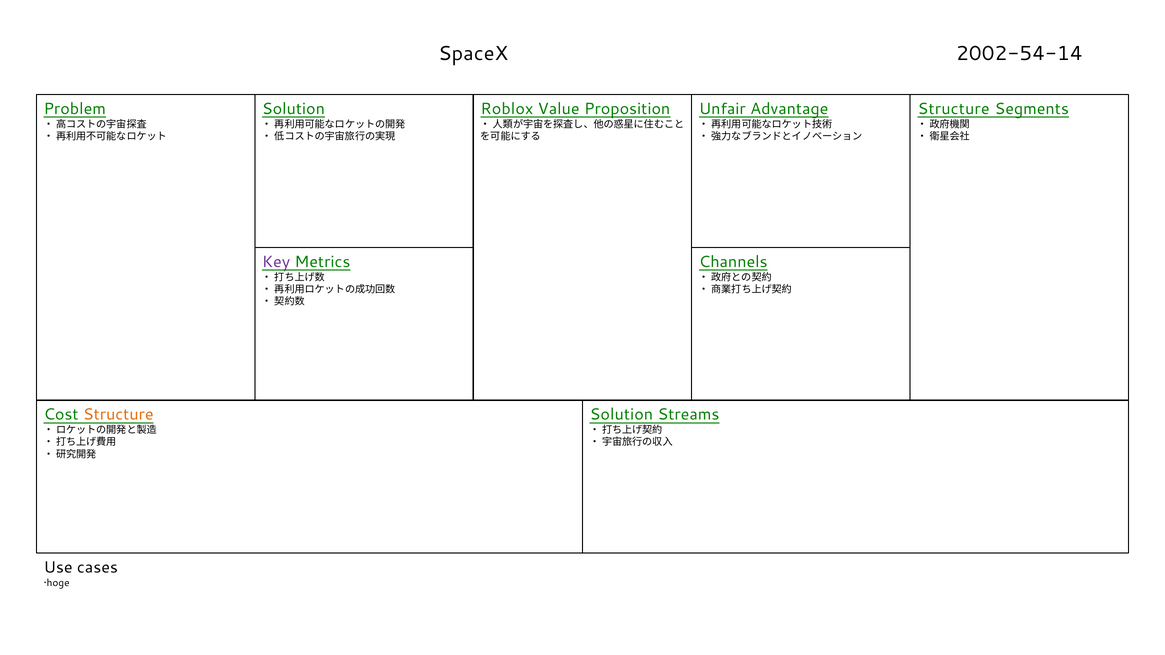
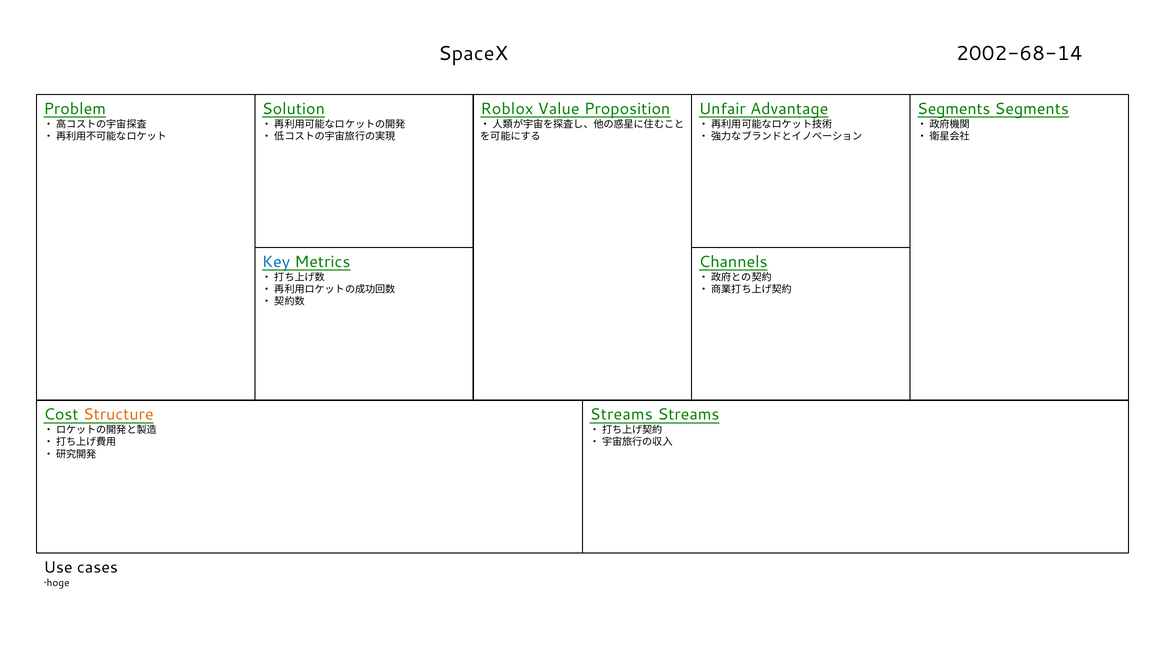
2002-54-14: 2002-54-14 -> 2002-68-14
Structure at (954, 109): Structure -> Segments
Key colour: purple -> blue
Solution at (621, 415): Solution -> Streams
